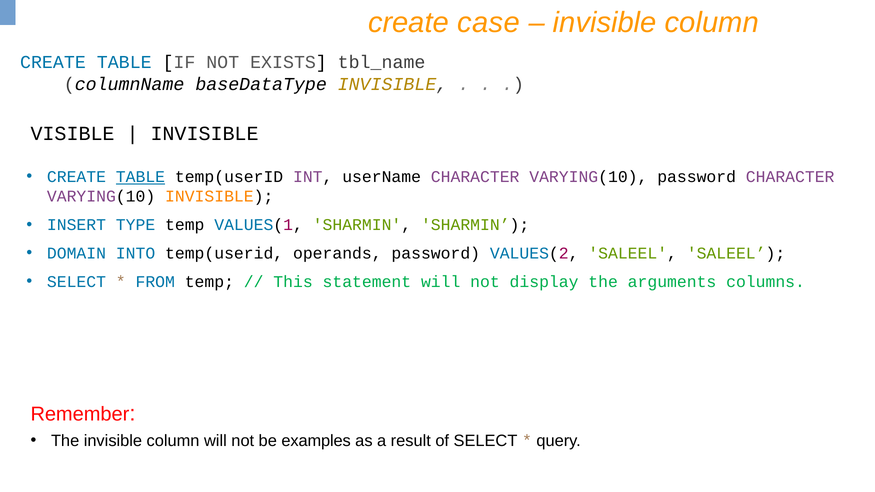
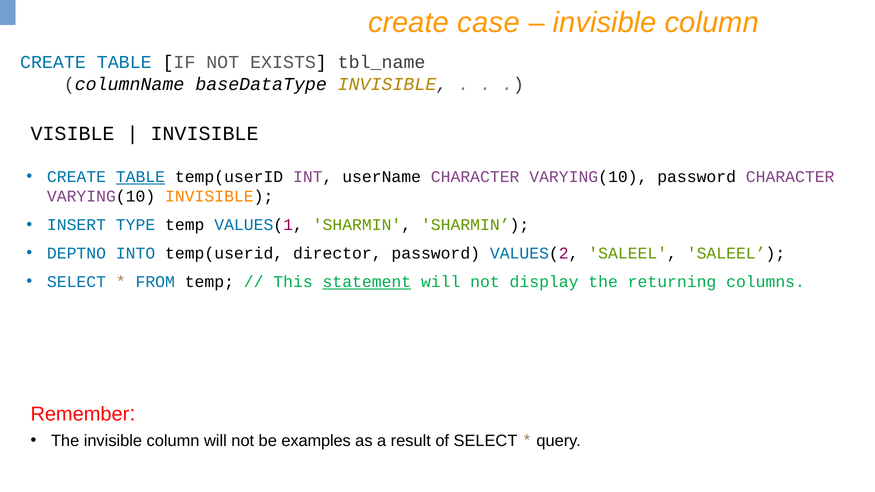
DOMAIN: DOMAIN -> DEPTNO
operands: operands -> director
statement underline: none -> present
arguments: arguments -> returning
